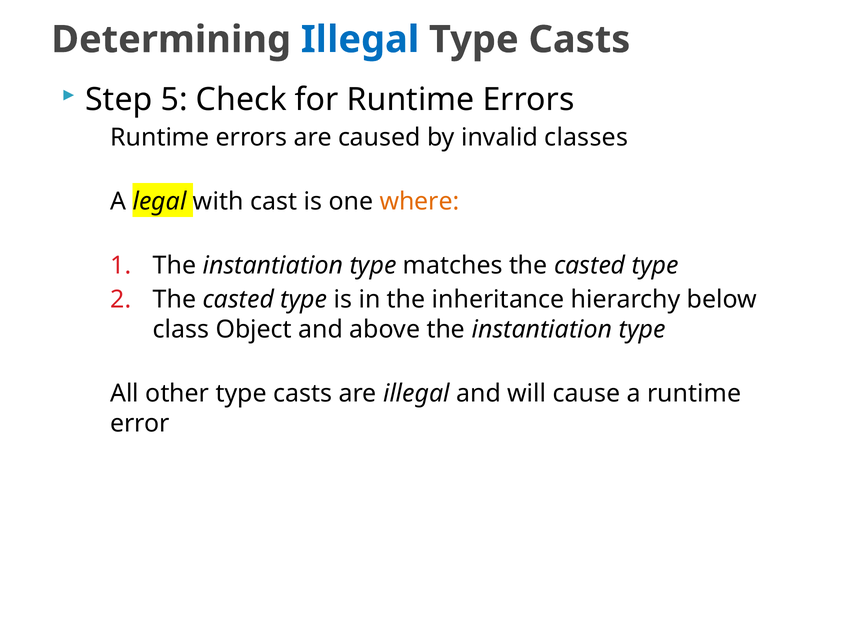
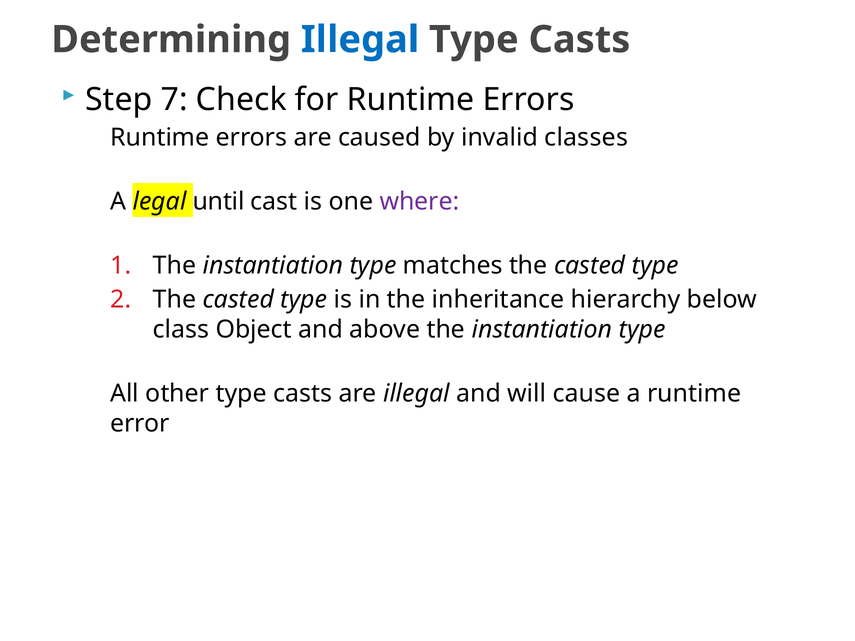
5: 5 -> 7
with: with -> until
where colour: orange -> purple
